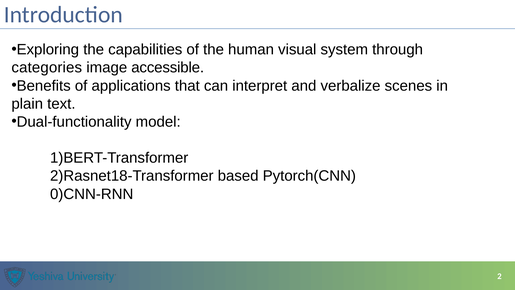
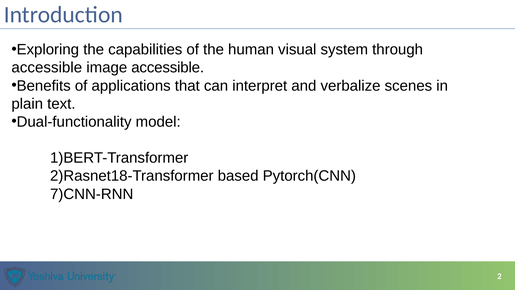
categories at (47, 68): categories -> accessible
0)CNN-RNN: 0)CNN-RNN -> 7)CNN-RNN
